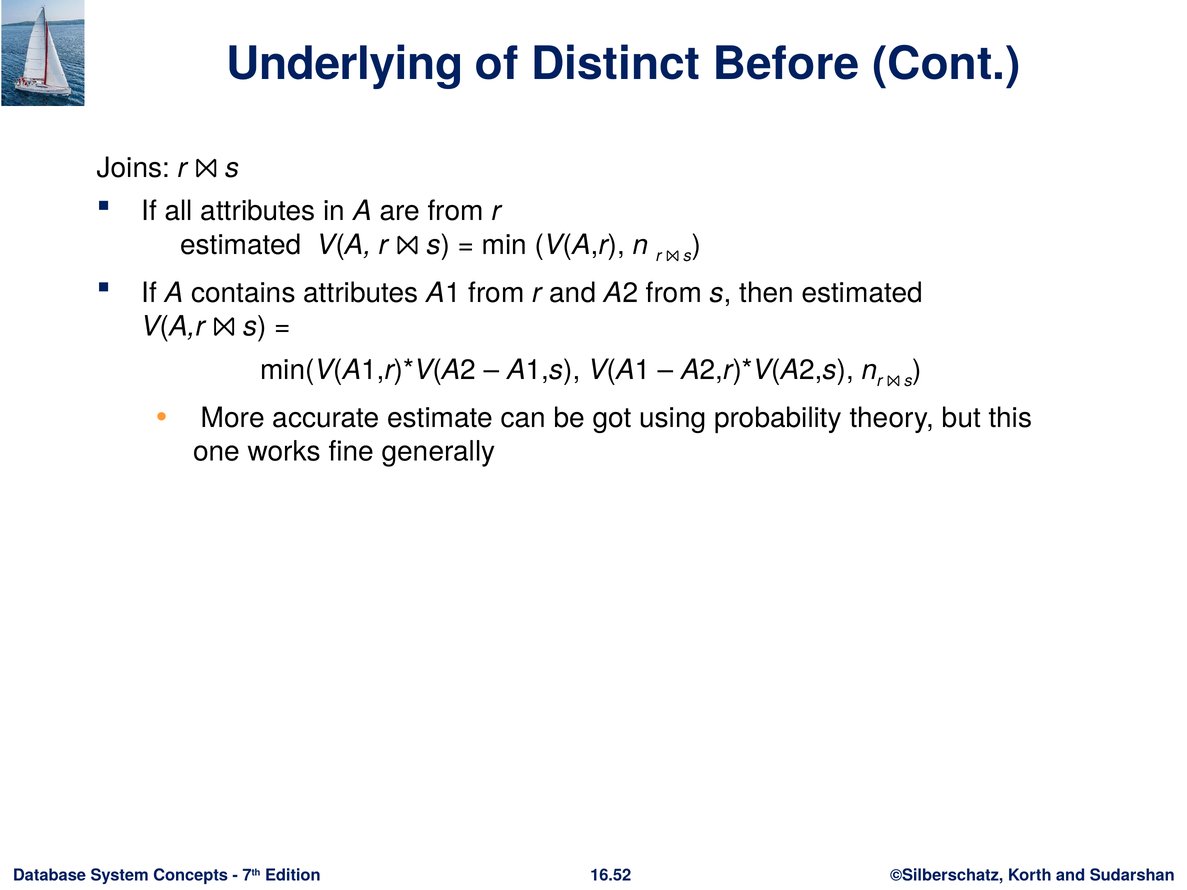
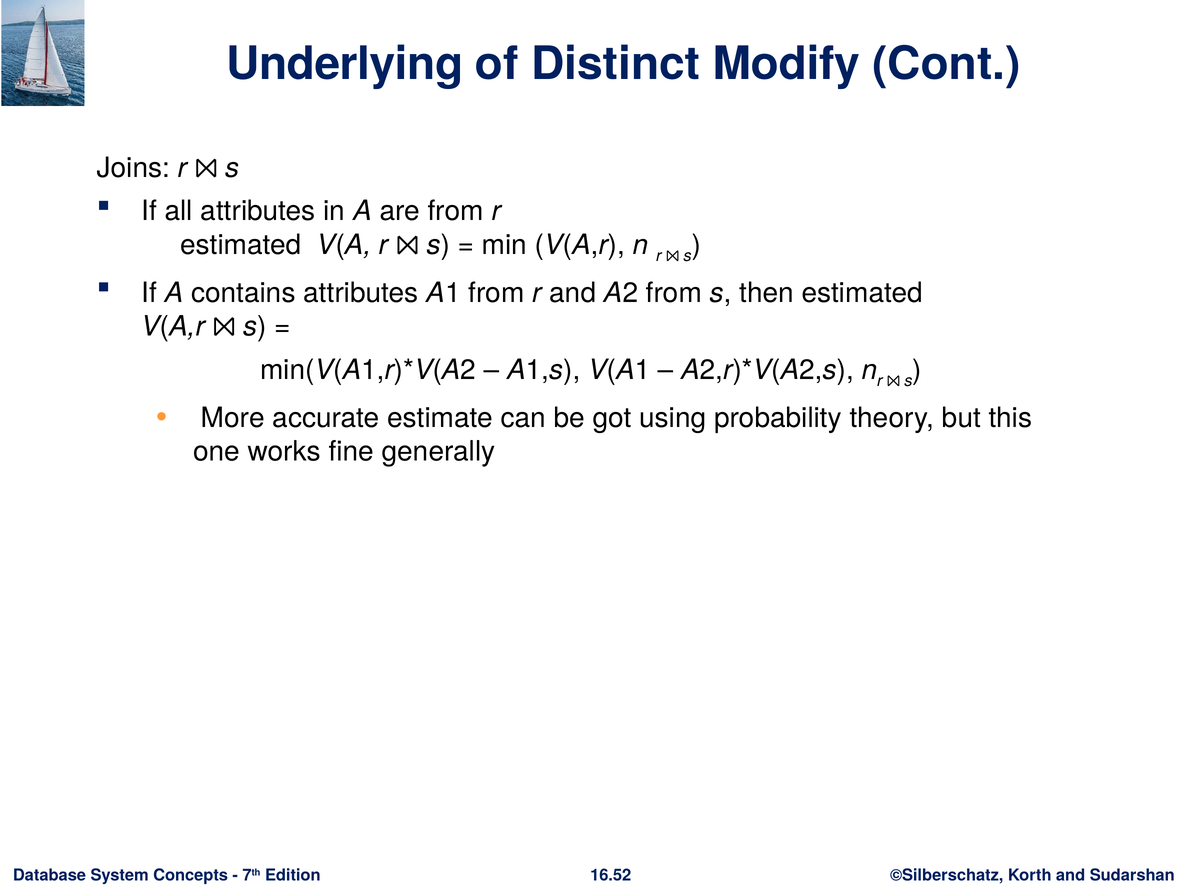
Before: Before -> Modify
